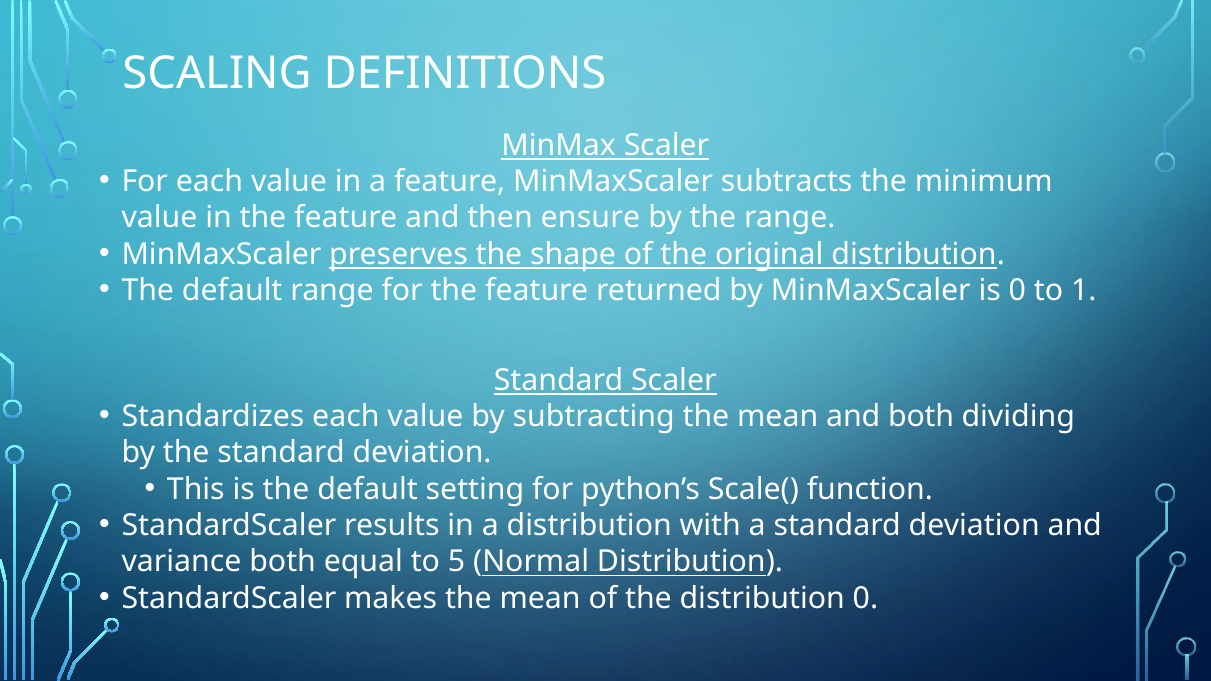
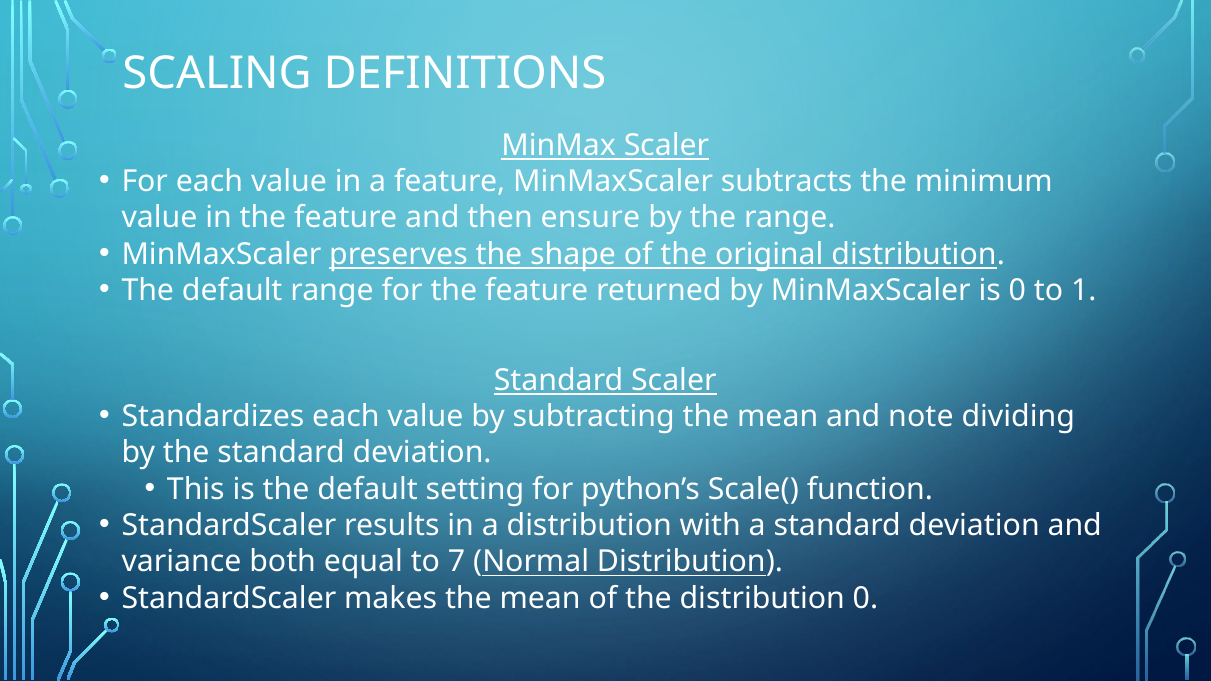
and both: both -> note
5: 5 -> 7
